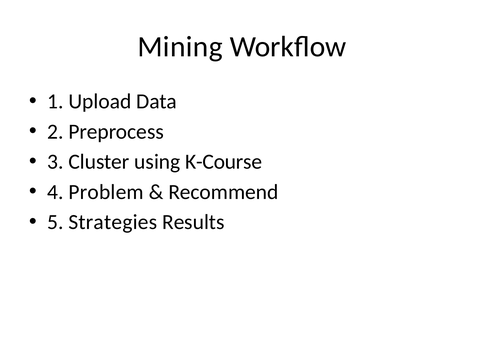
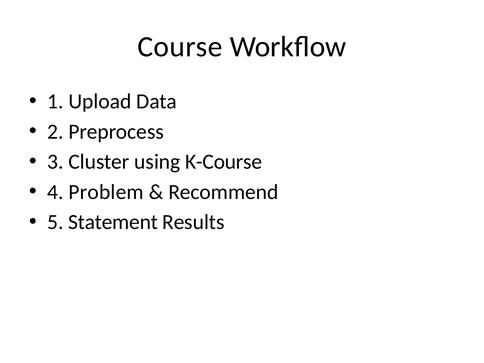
Mining: Mining -> Course
Strategies: Strategies -> Statement
